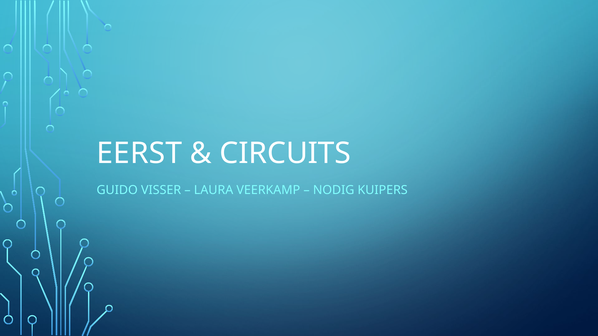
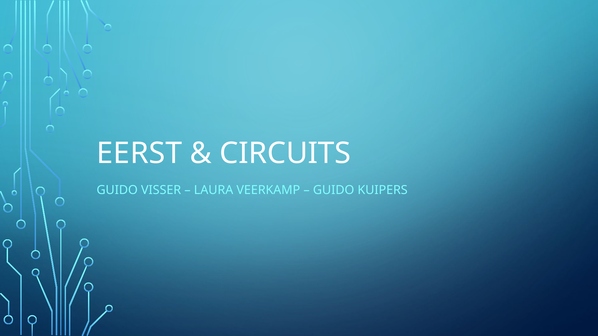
NODIG at (334, 190): NODIG -> GUIDO
